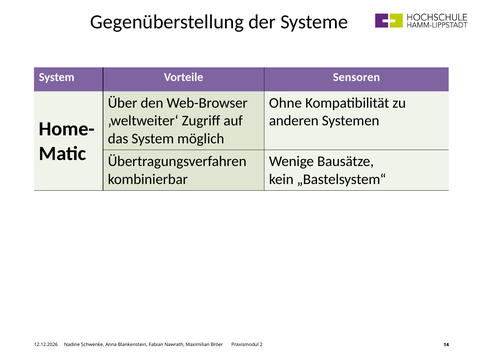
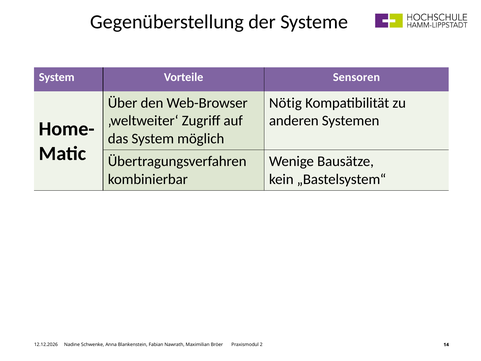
Ohne: Ohne -> Nötig
